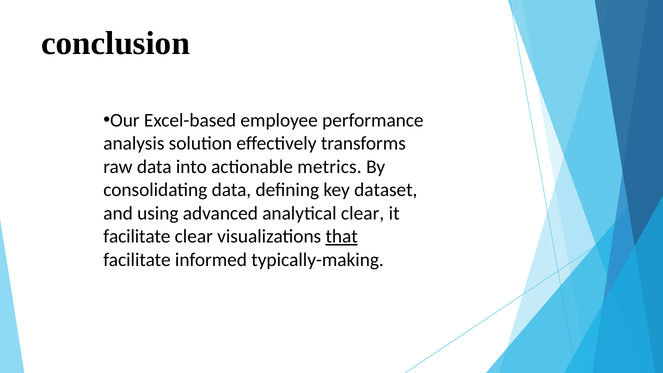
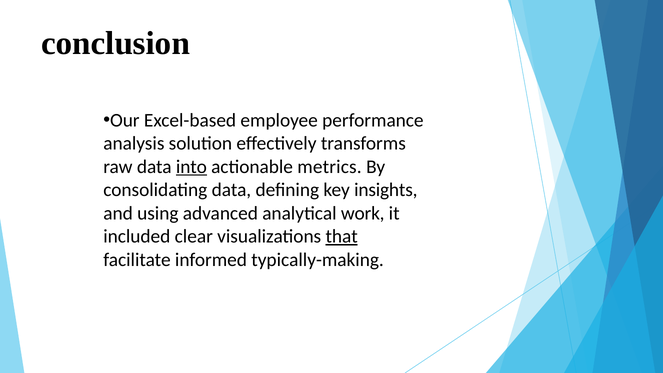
into underline: none -> present
dataset: dataset -> insights
analytical clear: clear -> work
facilitate at (137, 236): facilitate -> included
